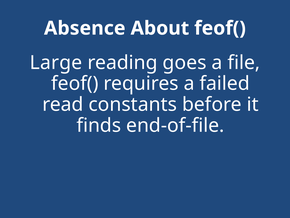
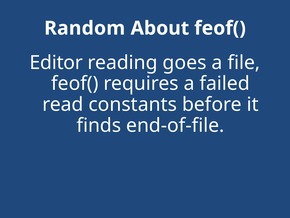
Absence: Absence -> Random
Large: Large -> Editor
